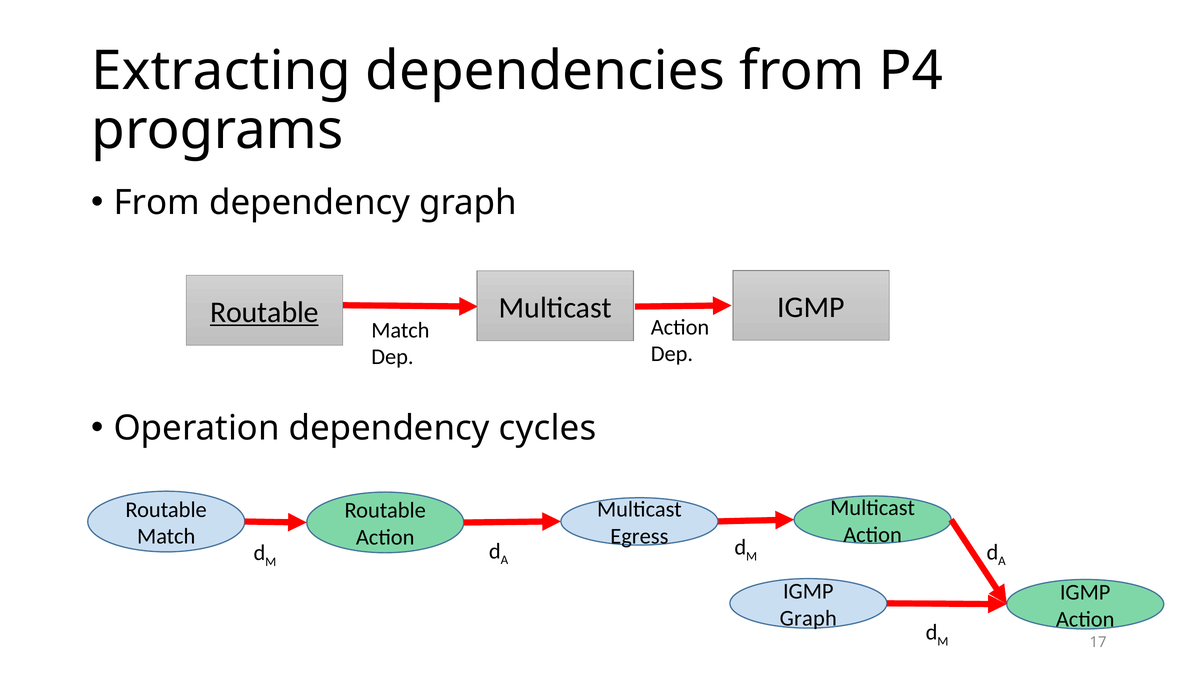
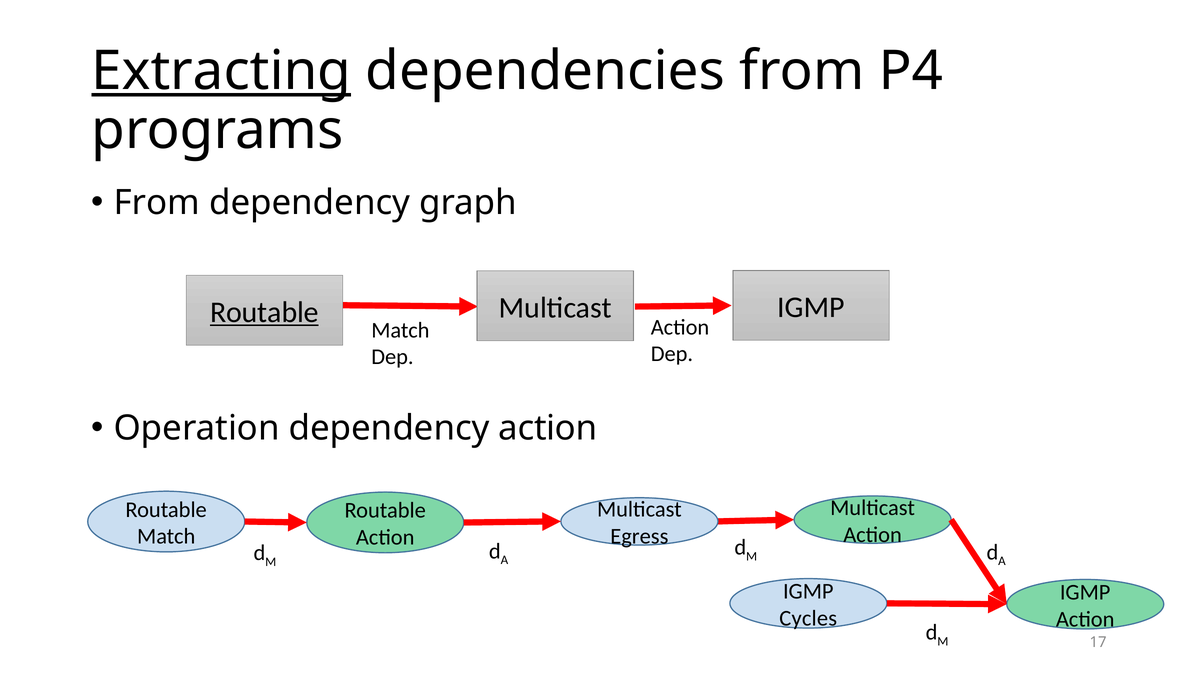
Extracting underline: none -> present
dependency cycles: cycles -> action
Graph at (808, 618): Graph -> Cycles
